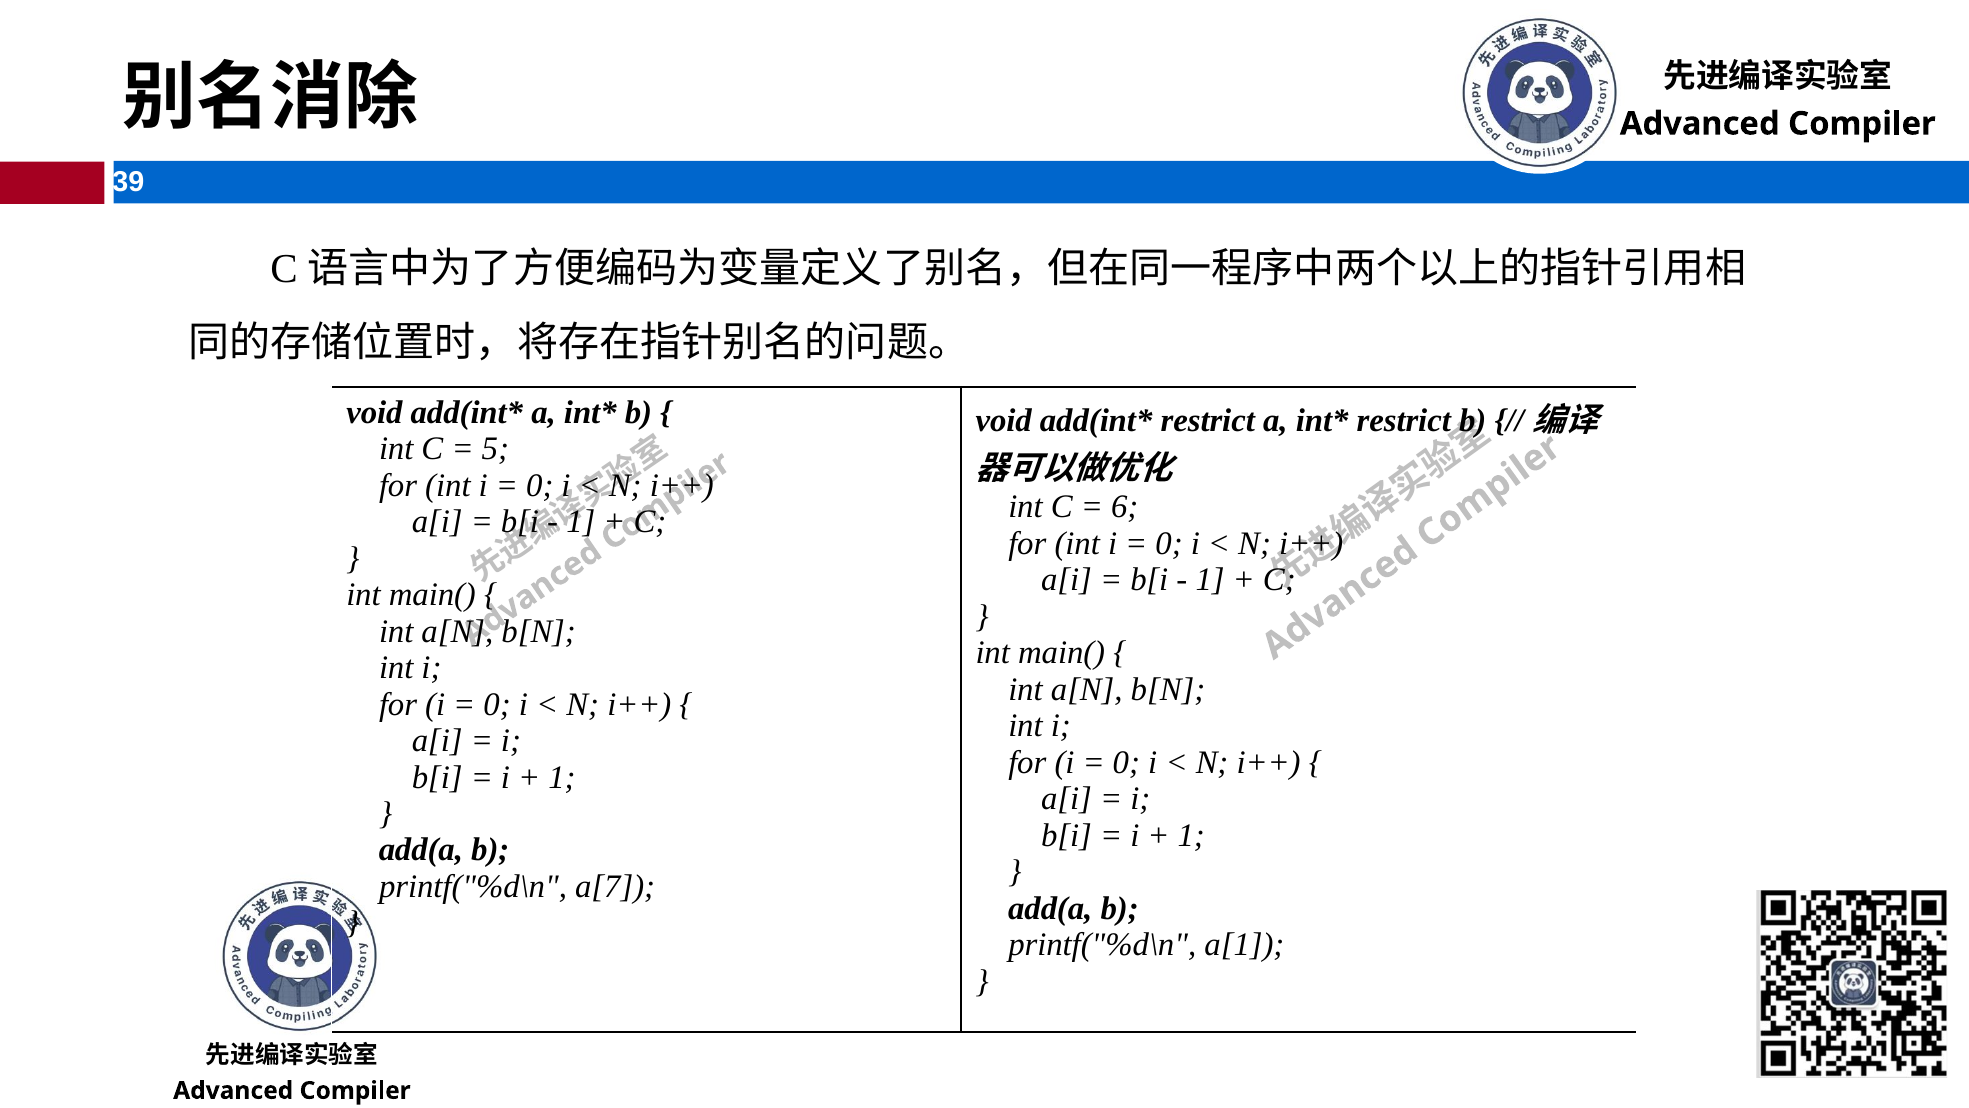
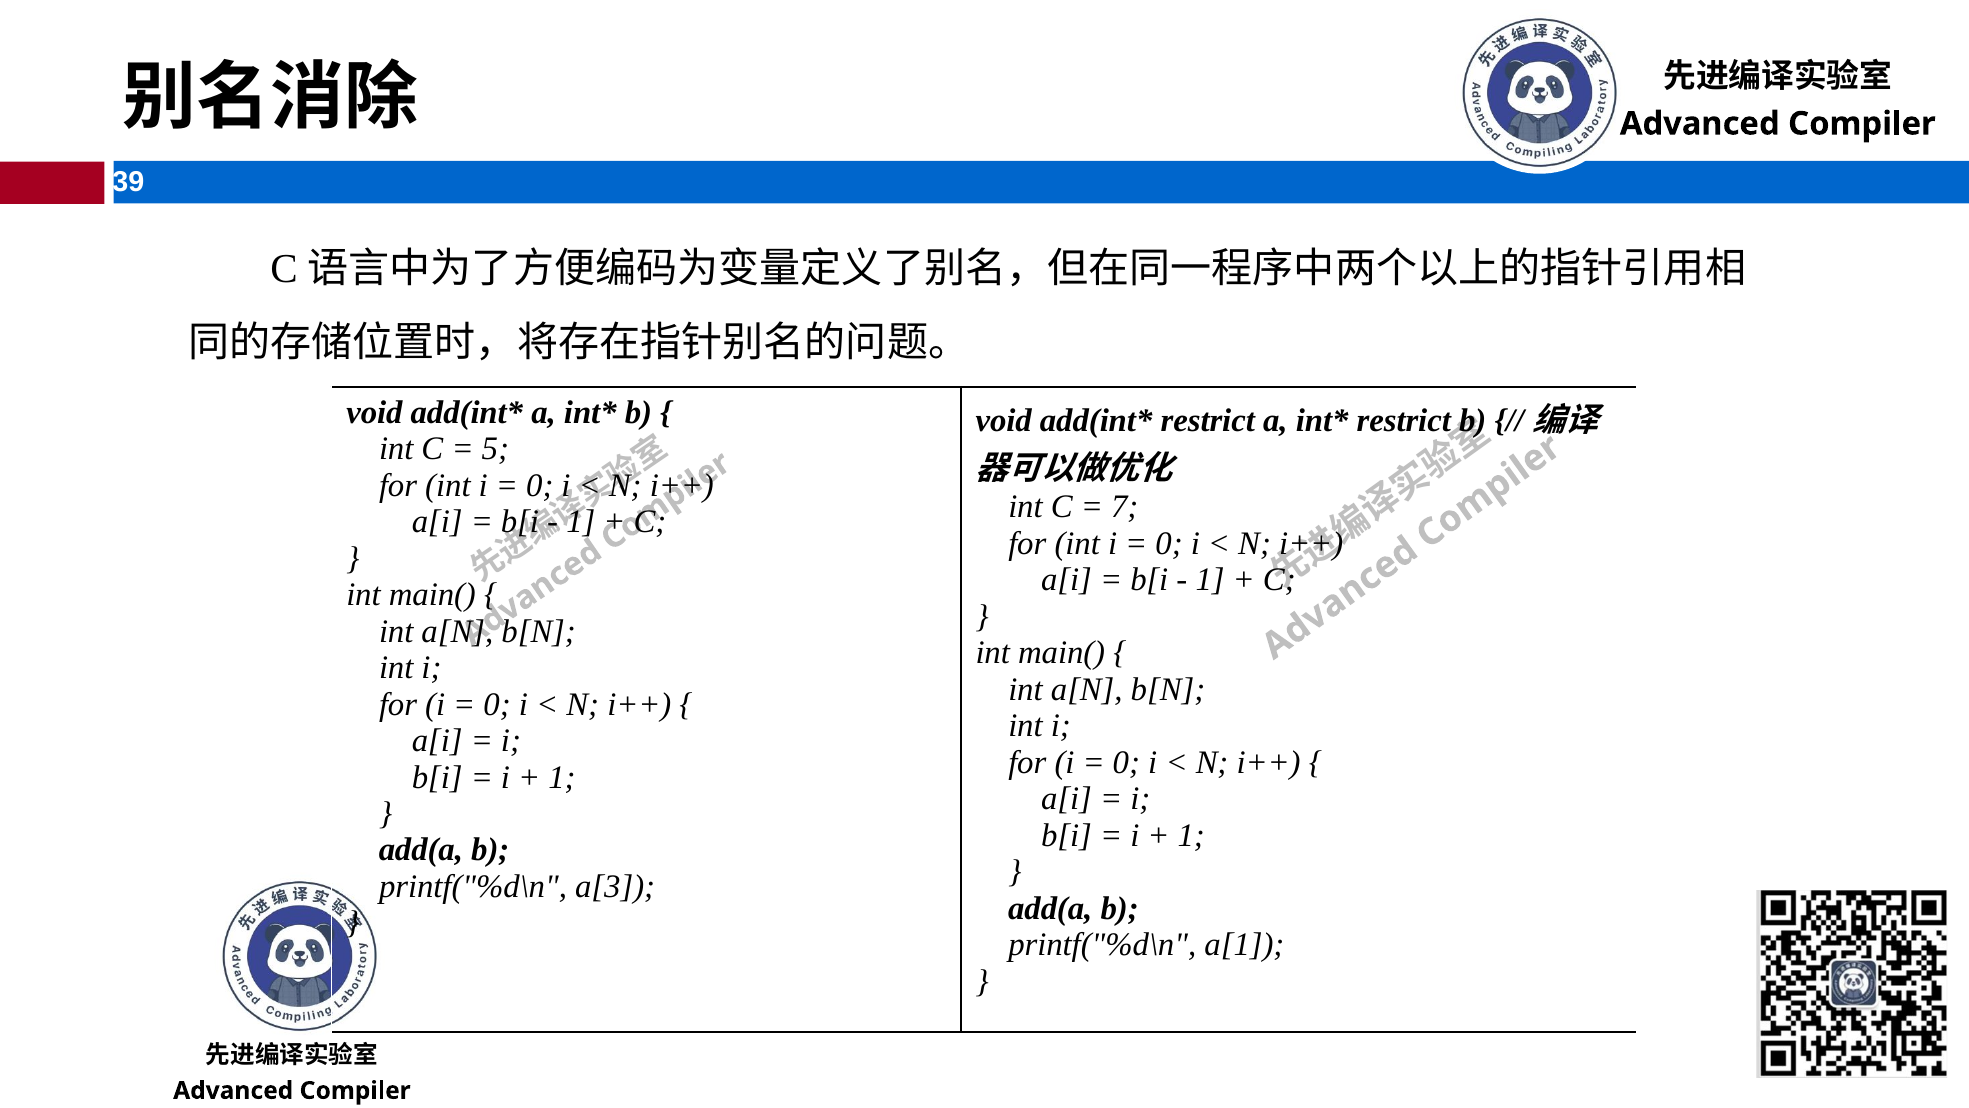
6: 6 -> 7
a[7: a[7 -> a[3
